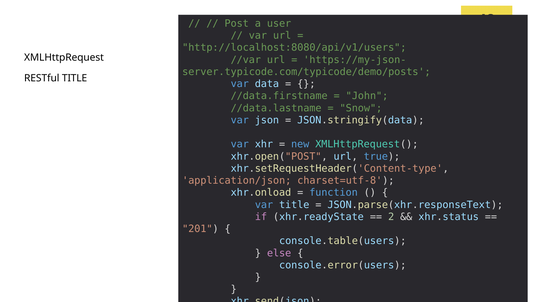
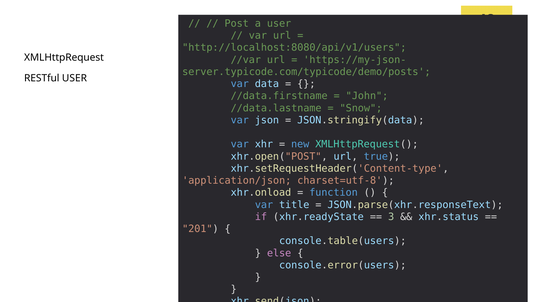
RESTful TITLE: TITLE -> USER
2: 2 -> 3
